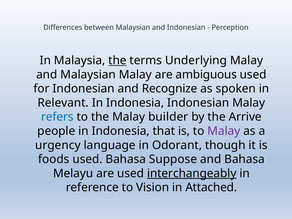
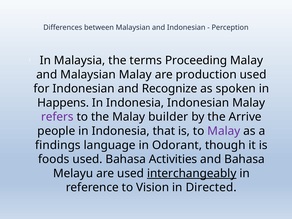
the at (117, 60) underline: present -> none
Underlying: Underlying -> Proceeding
ambiguous: ambiguous -> production
Relevant: Relevant -> Happens
refers colour: blue -> purple
urgency: urgency -> findings
Suppose: Suppose -> Activities
Attached: Attached -> Directed
